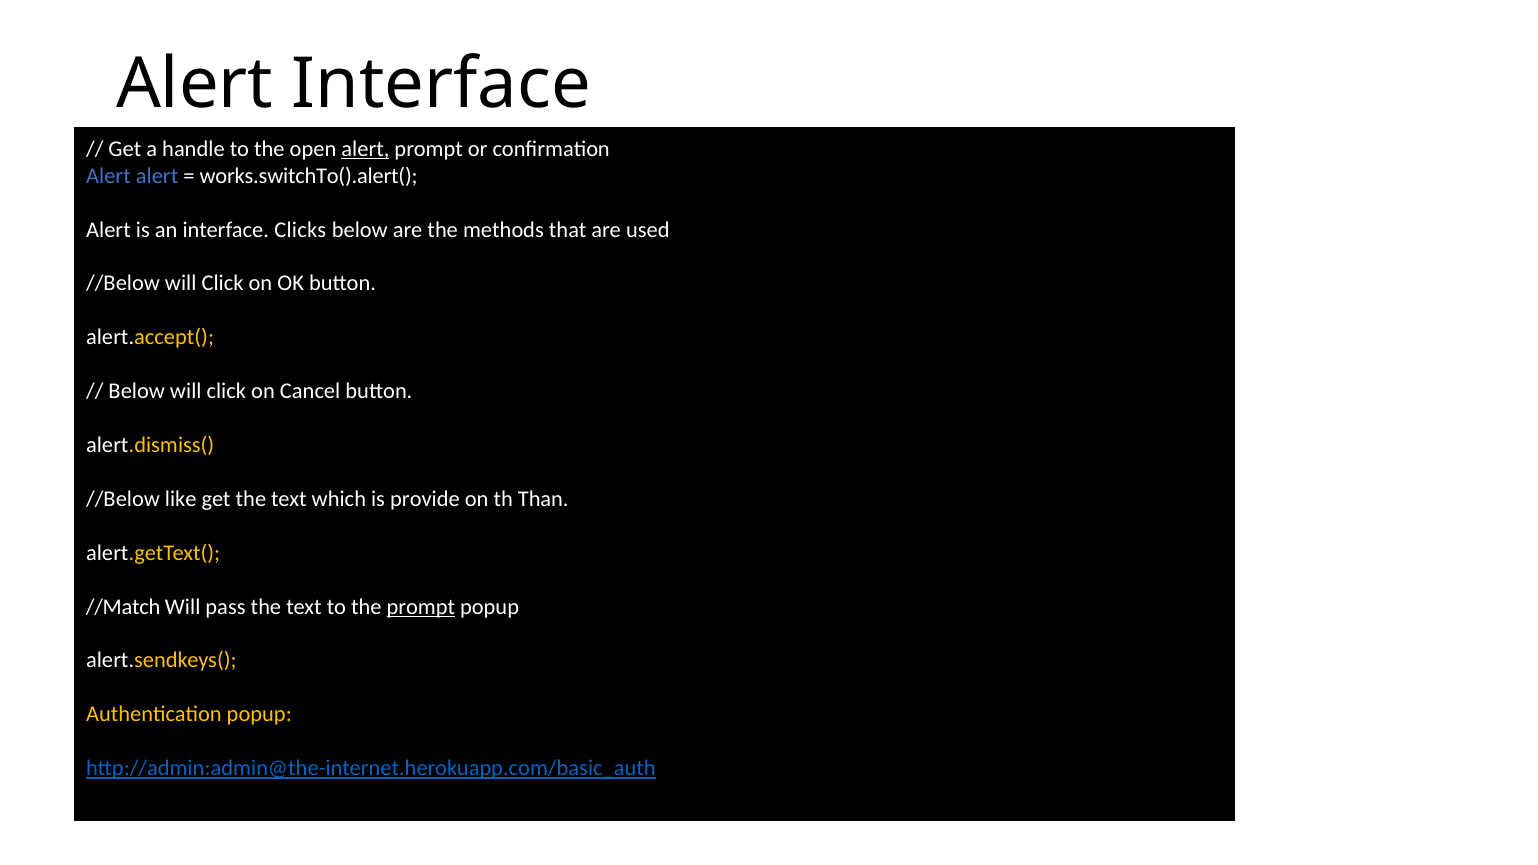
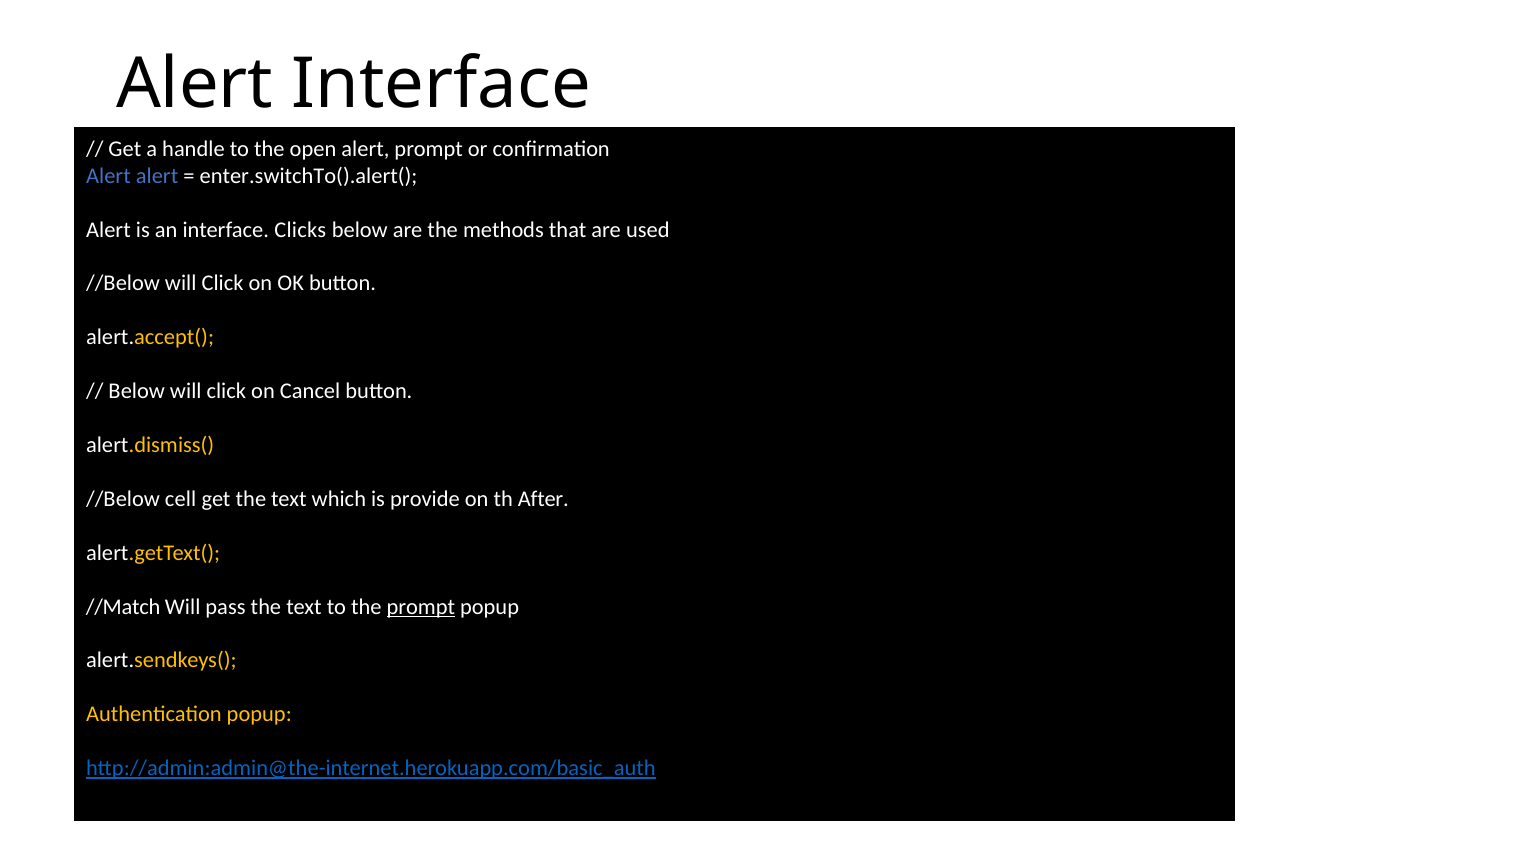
alert at (365, 149) underline: present -> none
works.switchTo().alert(: works.switchTo().alert( -> enter.switchTo().alert(
like: like -> cell
Than: Than -> After
